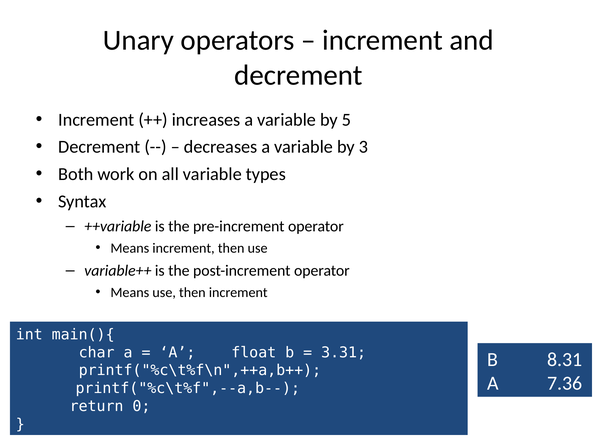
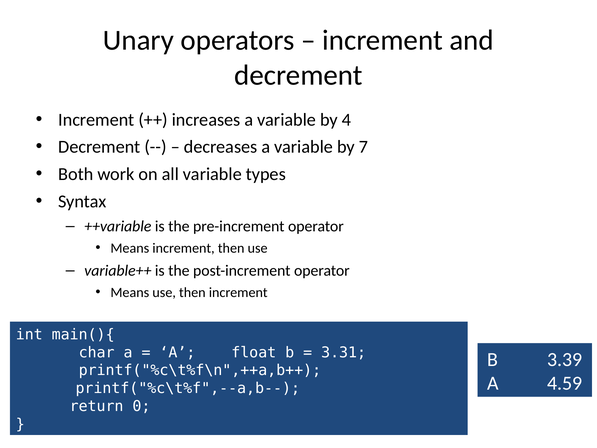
5: 5 -> 4
3: 3 -> 7
8.31: 8.31 -> 3.39
7.36: 7.36 -> 4.59
